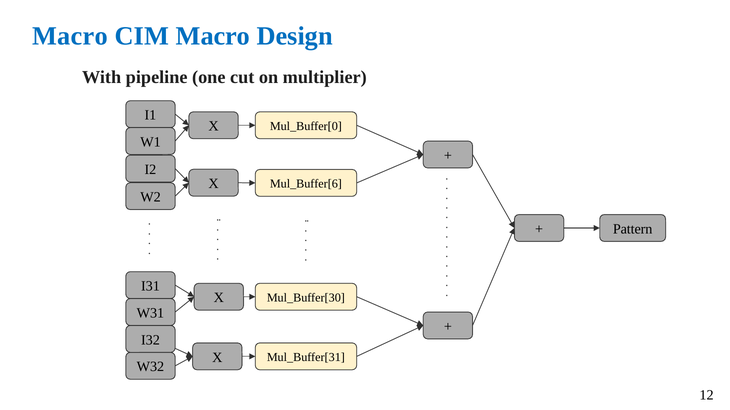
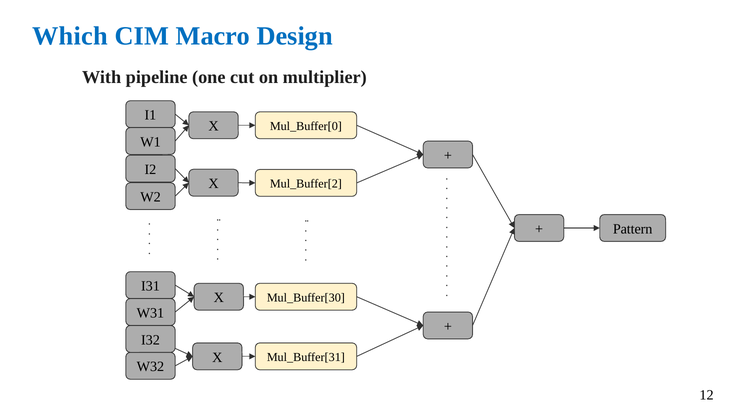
Macro at (70, 36): Macro -> Which
Mul_Buffer[6: Mul_Buffer[6 -> Mul_Buffer[2
